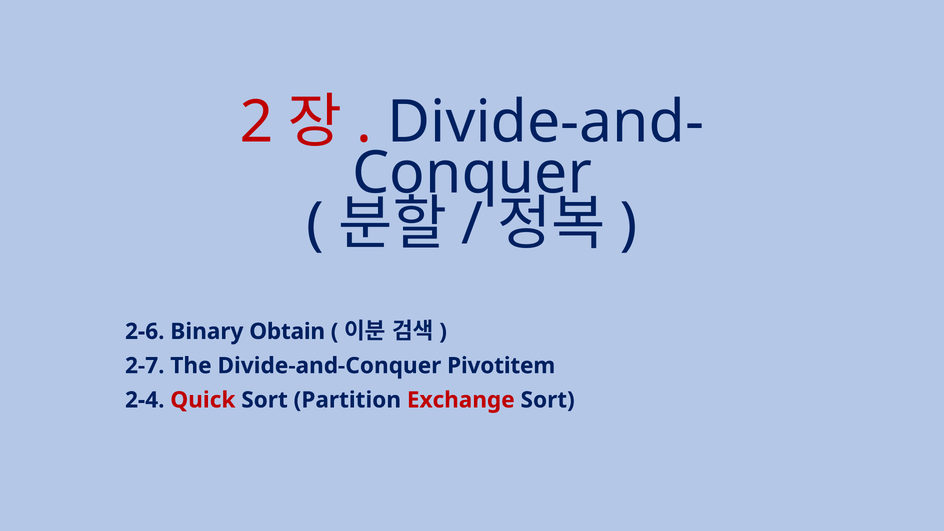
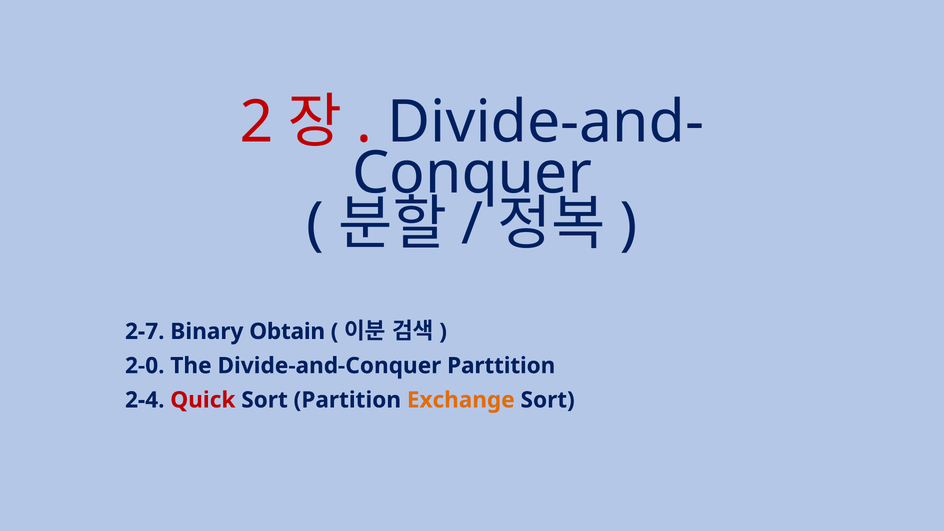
2-6: 2-6 -> 2-7
2-7: 2-7 -> 2-0
Pivotitem: Pivotitem -> Parttition
Exchange colour: red -> orange
